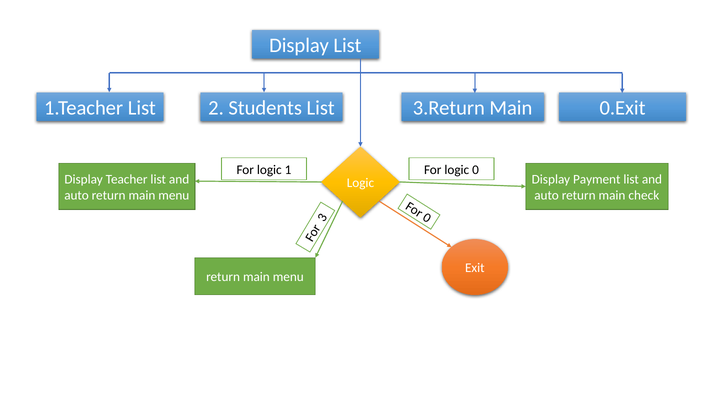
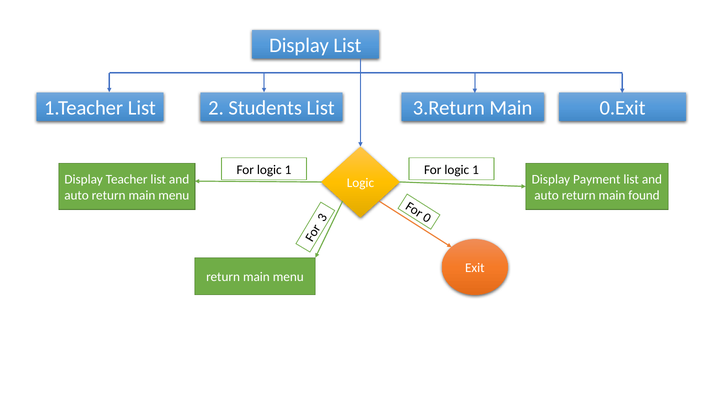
1 For logic 0: 0 -> 1
check: check -> found
